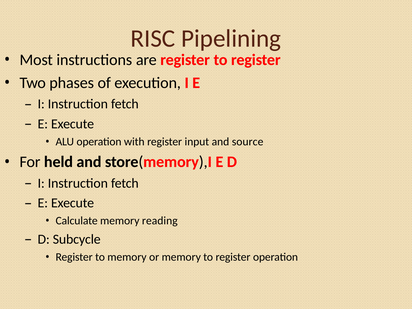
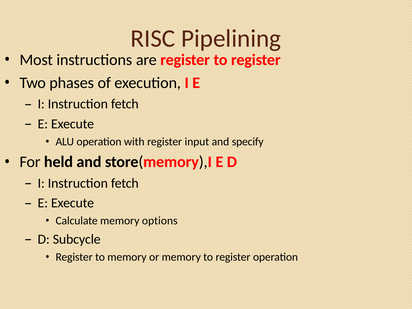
source: source -> specify
reading: reading -> options
